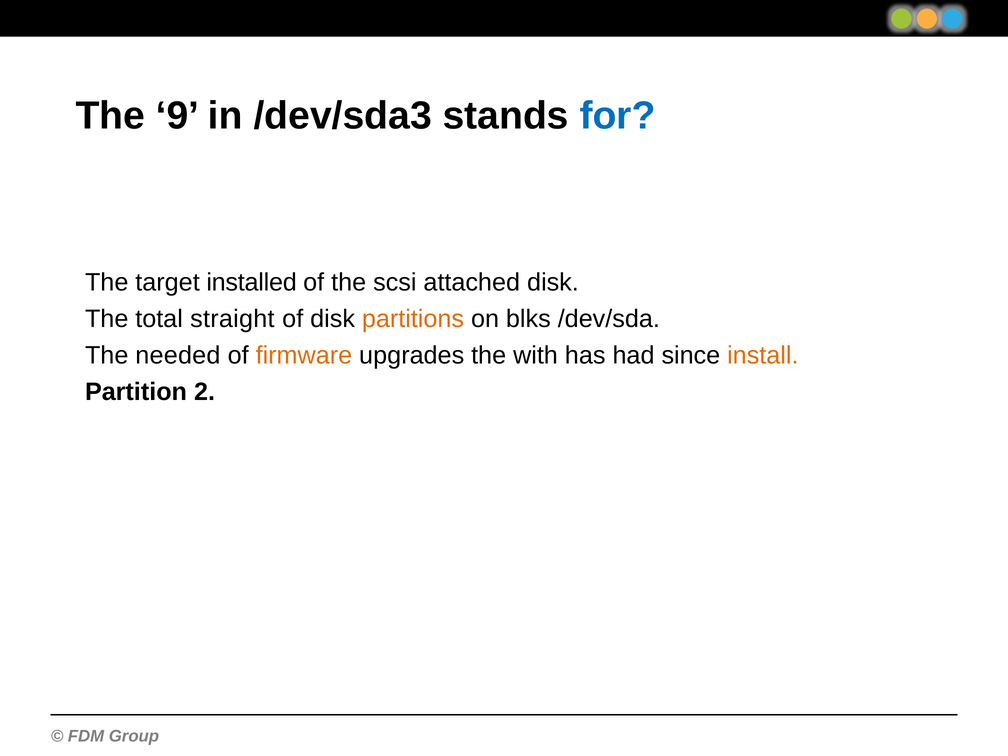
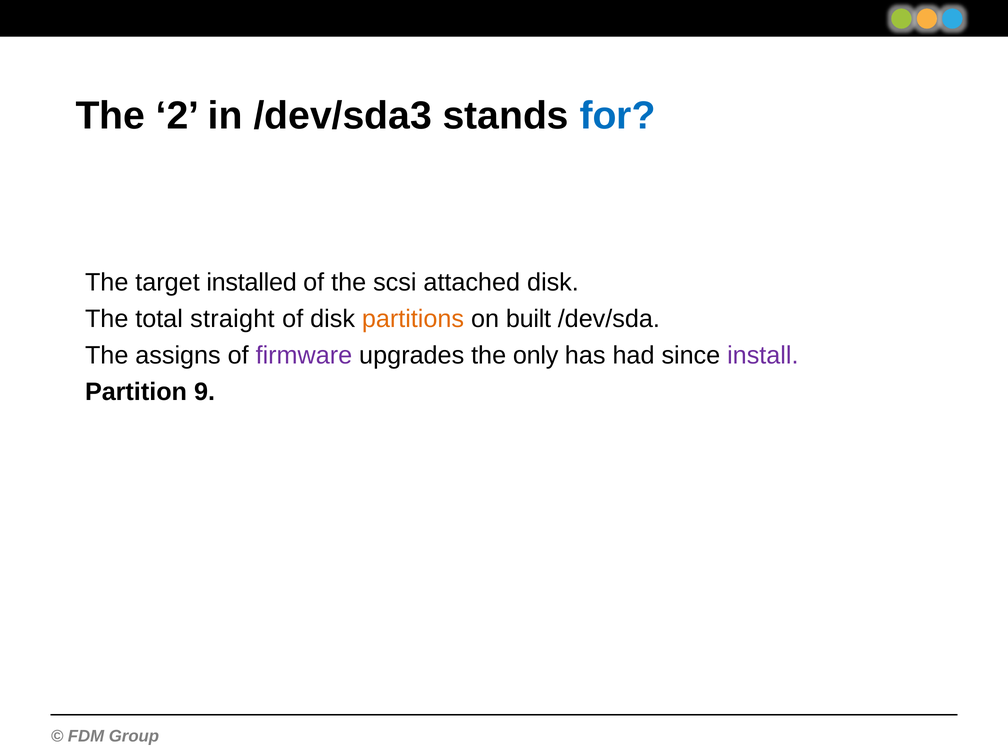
9: 9 -> 2
blks: blks -> built
needed: needed -> assigns
firmware colour: orange -> purple
with: with -> only
install colour: orange -> purple
2: 2 -> 9
